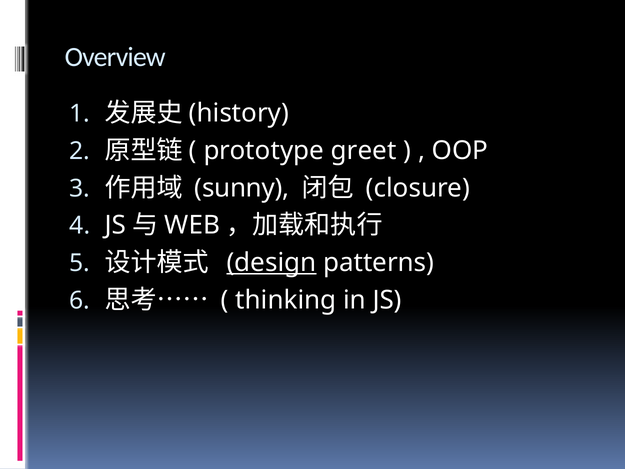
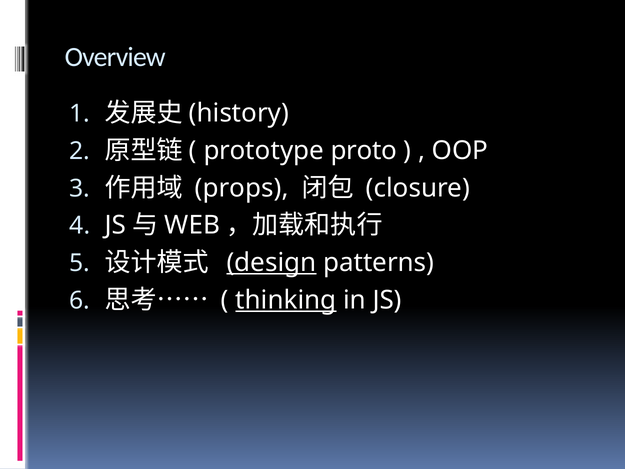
greet: greet -> proto
sunny: sunny -> props
thinking underline: none -> present
